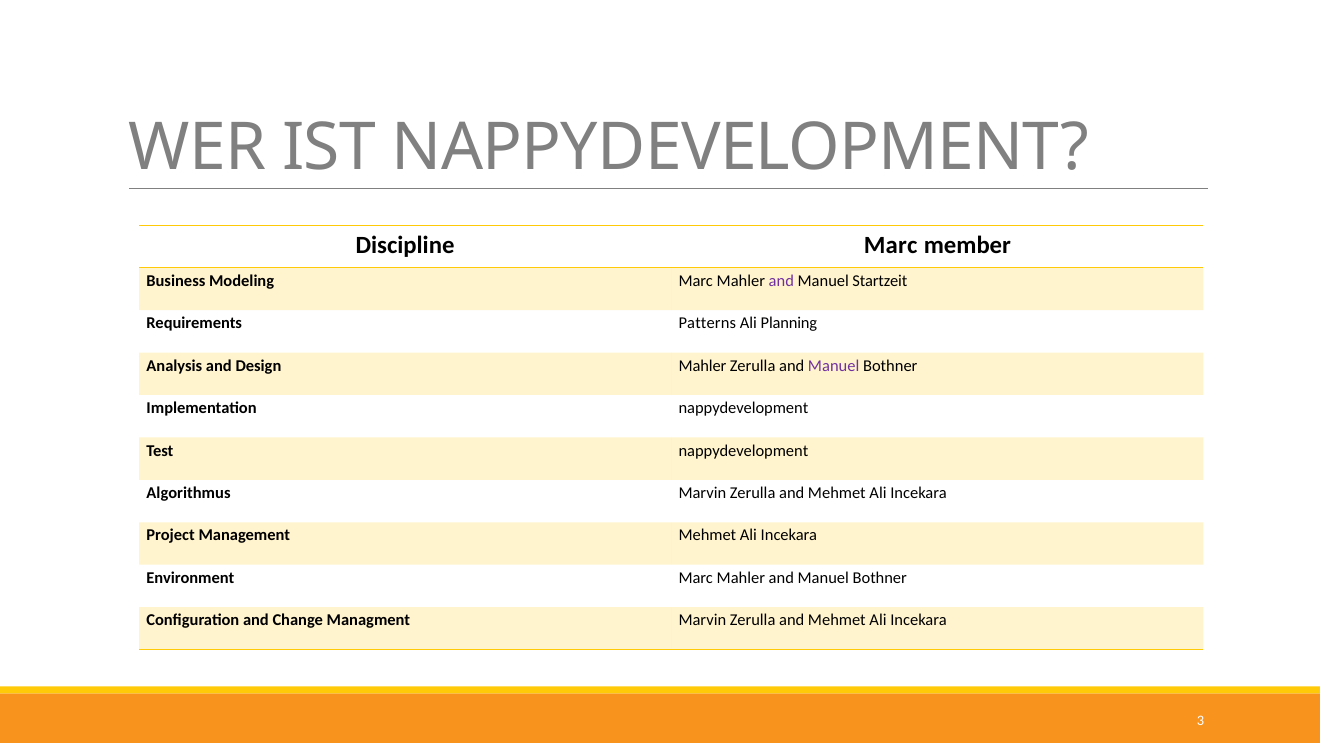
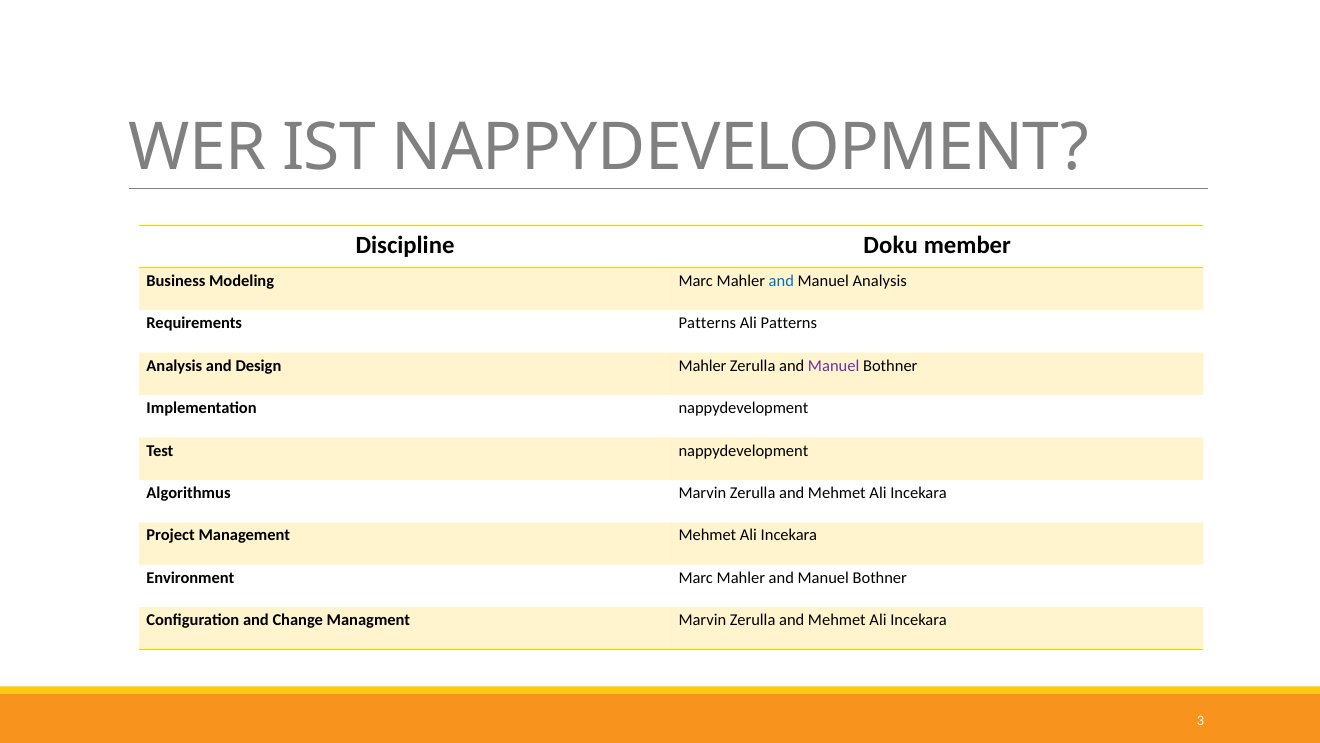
Discipline Marc: Marc -> Doku
and at (781, 281) colour: purple -> blue
Manuel Startzeit: Startzeit -> Analysis
Ali Planning: Planning -> Patterns
